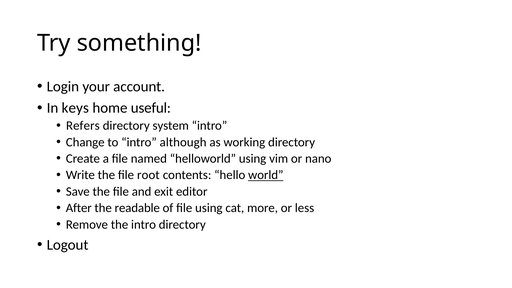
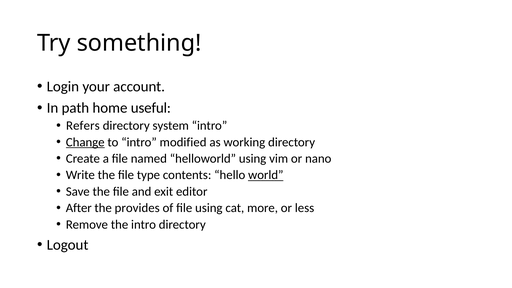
keys: keys -> path
Change underline: none -> present
although: although -> modified
root: root -> type
readable: readable -> provides
